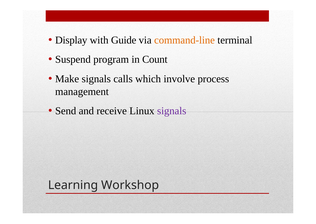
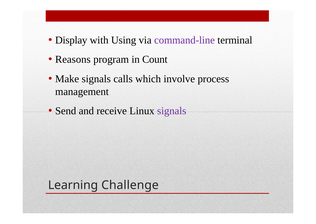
Guide: Guide -> Using
command-line colour: orange -> purple
Suspend: Suspend -> Reasons
Workshop: Workshop -> Challenge
